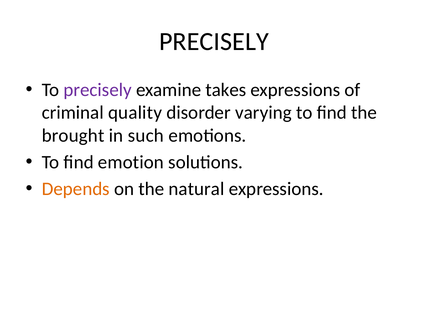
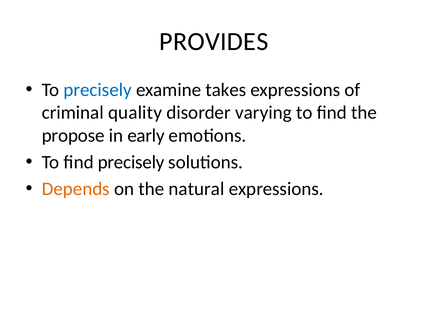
PRECISELY at (214, 41): PRECISELY -> PROVIDES
precisely at (98, 90) colour: purple -> blue
brought: brought -> propose
such: such -> early
find emotion: emotion -> precisely
